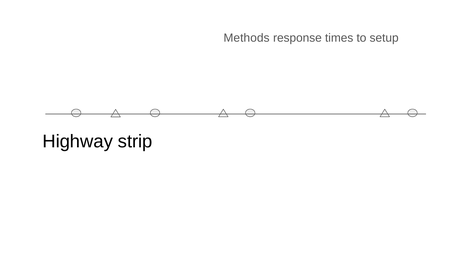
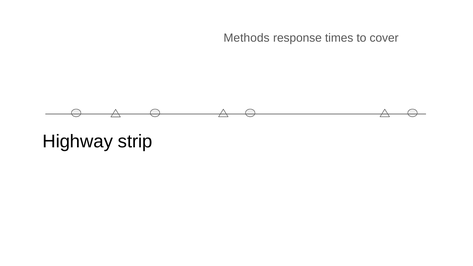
setup: setup -> cover
